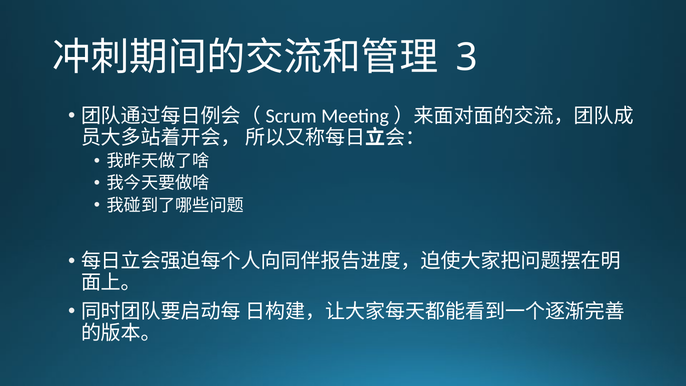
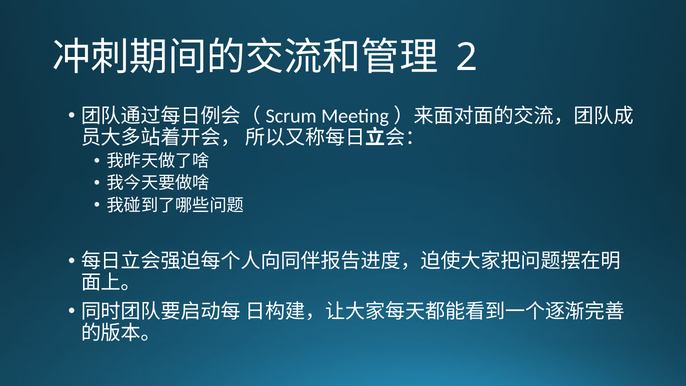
3: 3 -> 2
